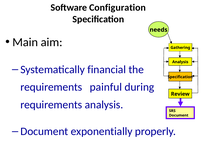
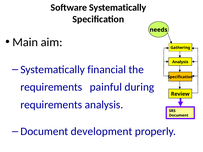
Software Configuration: Configuration -> Systematically
exponentially: exponentially -> development
